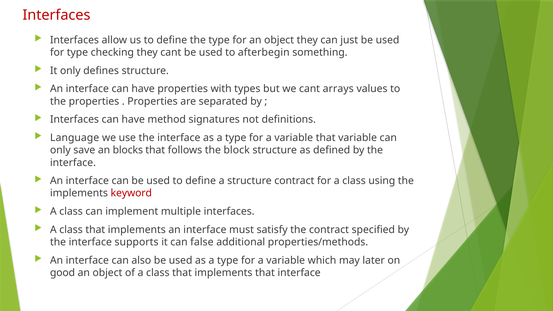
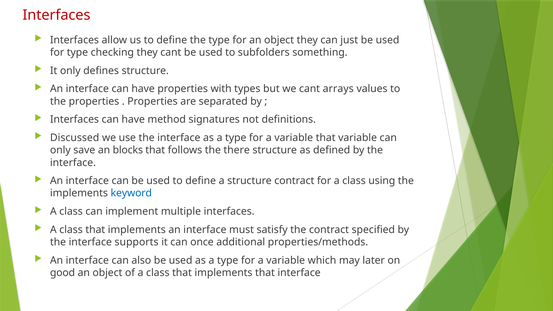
afterbegin: afterbegin -> subfolders
Language: Language -> Discussed
block: block -> there
keyword colour: red -> blue
false: false -> once
